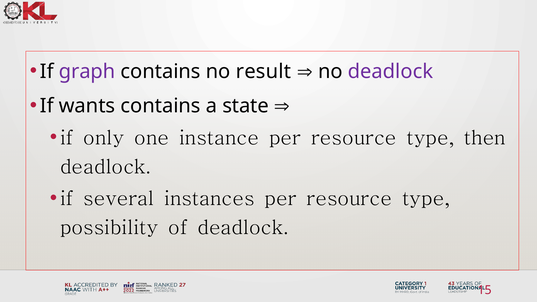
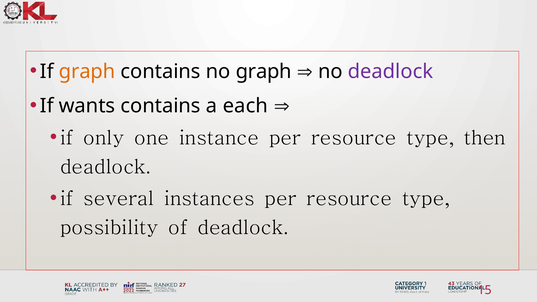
graph at (87, 71) colour: purple -> orange
no result: result -> graph
state: state -> each
